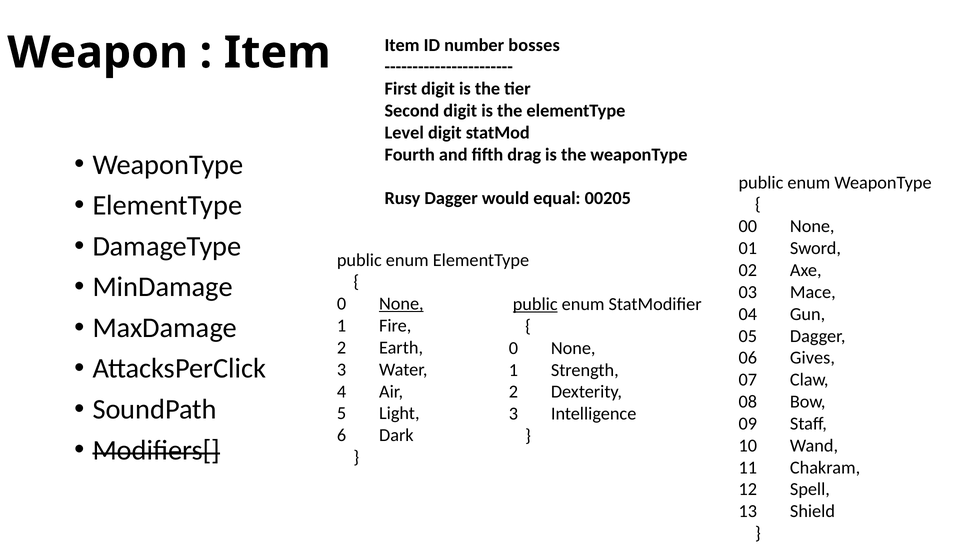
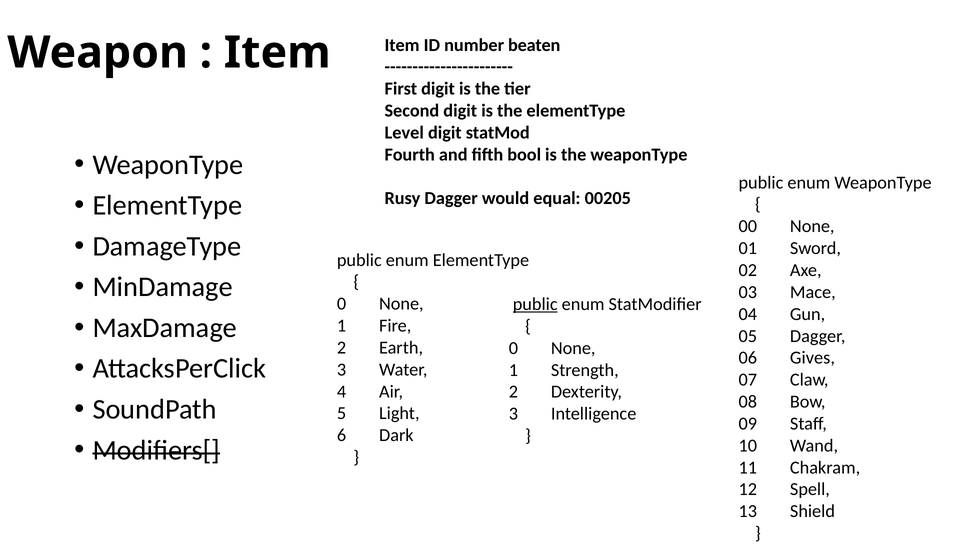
bosses: bosses -> beaten
drag: drag -> bool
None at (401, 304) underline: present -> none
